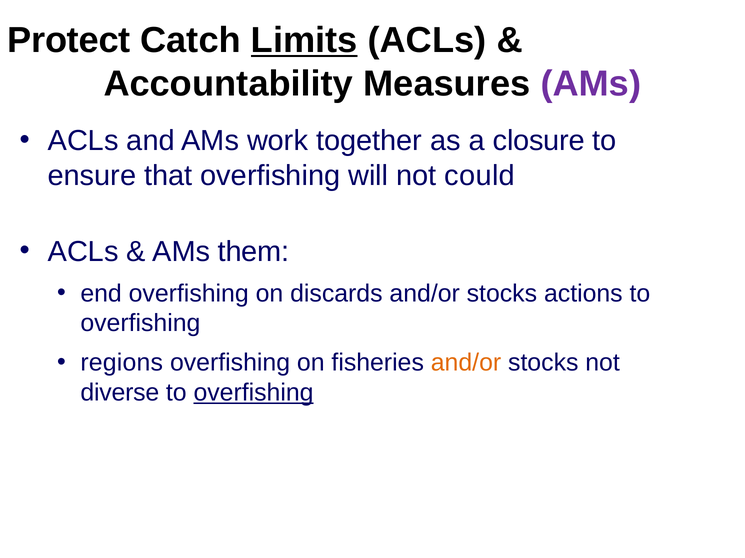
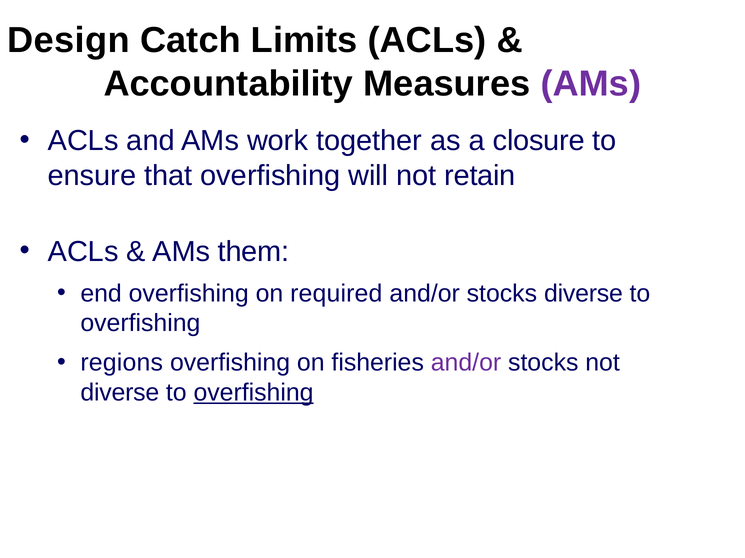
Protect: Protect -> Design
Limits underline: present -> none
could: could -> retain
discards: discards -> required
stocks actions: actions -> diverse
and/or at (466, 363) colour: orange -> purple
